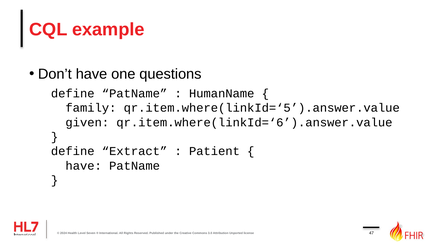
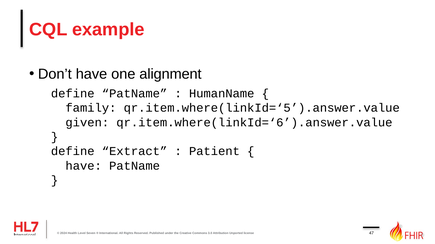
questions: questions -> alignment
